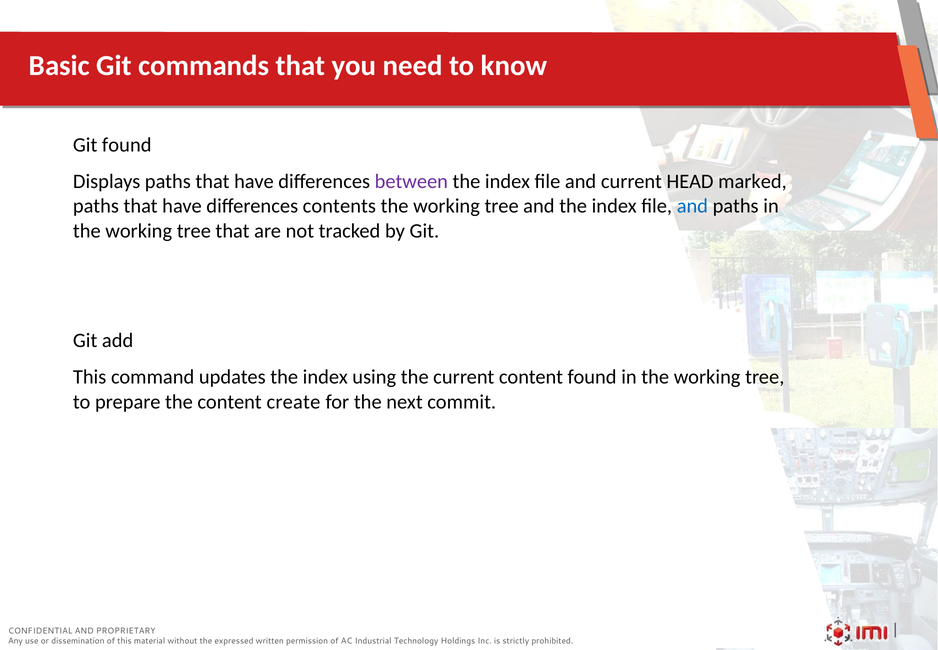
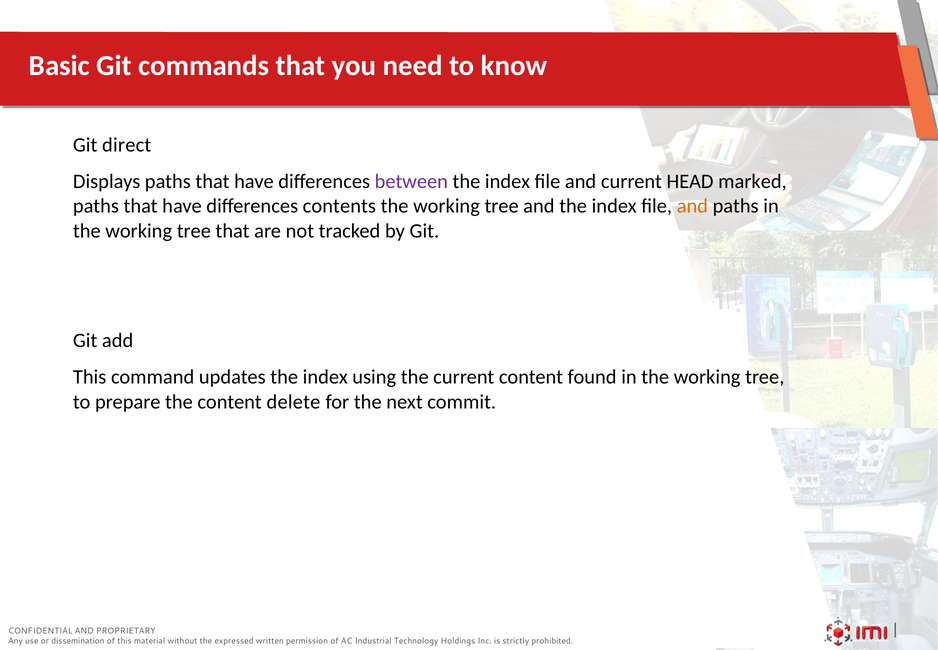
Git found: found -> direct
and at (692, 206) colour: blue -> orange
create: create -> delete
